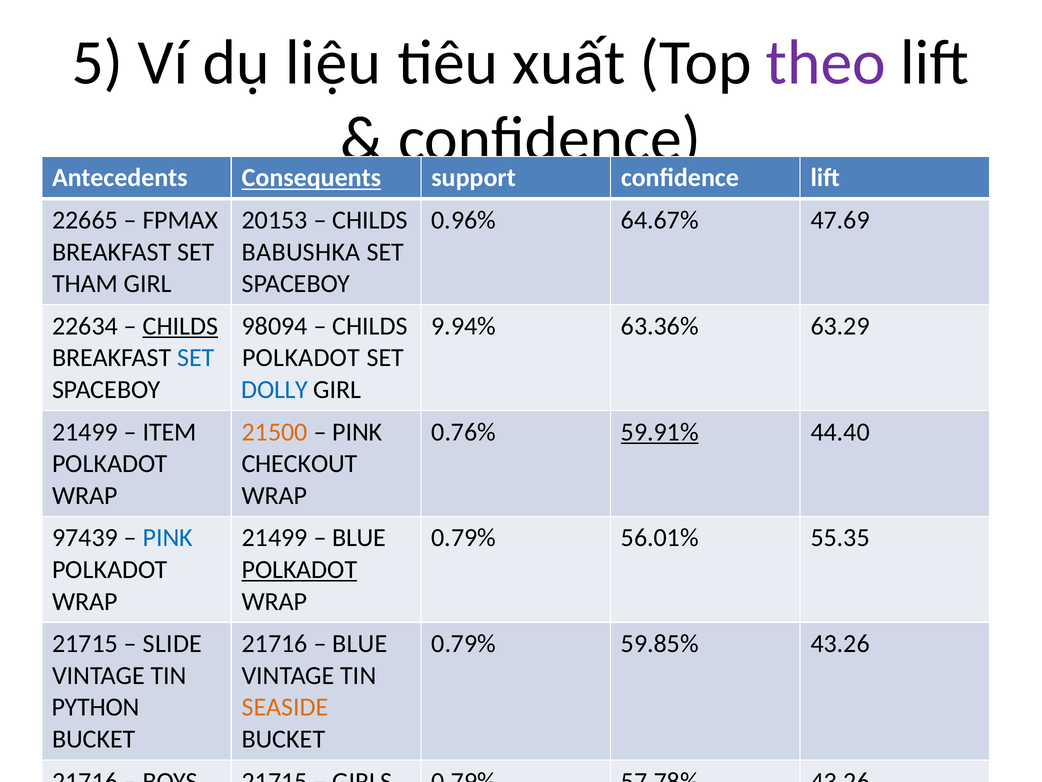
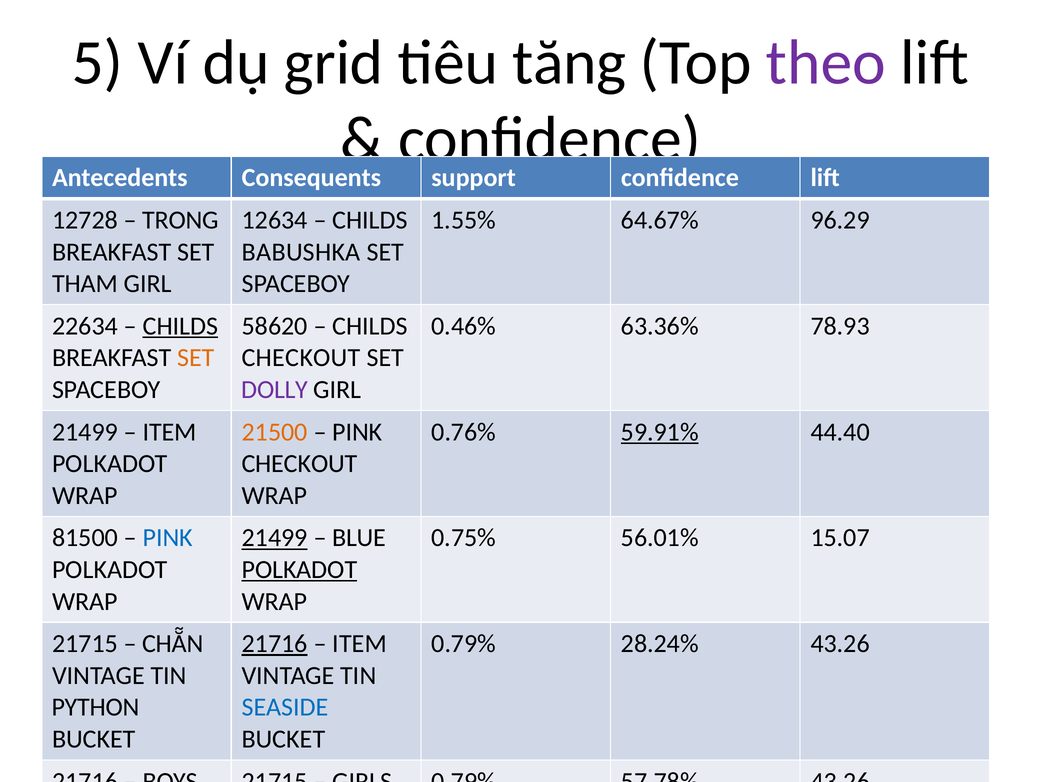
liệu: liệu -> grid
xuất: xuất -> tăng
Consequents underline: present -> none
22665: 22665 -> 12728
FPMAX: FPMAX -> TRONG
20153: 20153 -> 12634
0.96%: 0.96% -> 1.55%
47.69: 47.69 -> 96.29
98094: 98094 -> 58620
9.94%: 9.94% -> 0.46%
63.29: 63.29 -> 78.93
SET at (196, 358) colour: blue -> orange
POLKADOT at (301, 358): POLKADOT -> CHECKOUT
DOLLY colour: blue -> purple
97439: 97439 -> 81500
21499 at (275, 538) underline: none -> present
0.79% at (464, 538): 0.79% -> 0.75%
55.35: 55.35 -> 15.07
SLIDE: SLIDE -> CHẴN
21716 at (275, 643) underline: none -> present
BLUE at (360, 643): BLUE -> ITEM
59.85%: 59.85% -> 28.24%
SEASIDE at (285, 707) colour: orange -> blue
